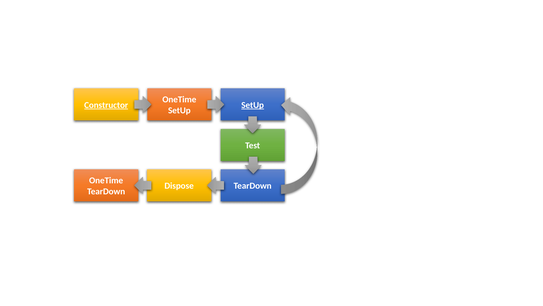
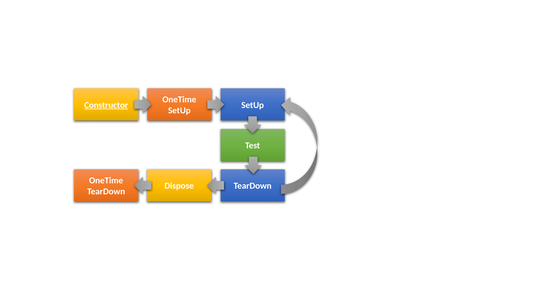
SetUp at (253, 105) underline: present -> none
